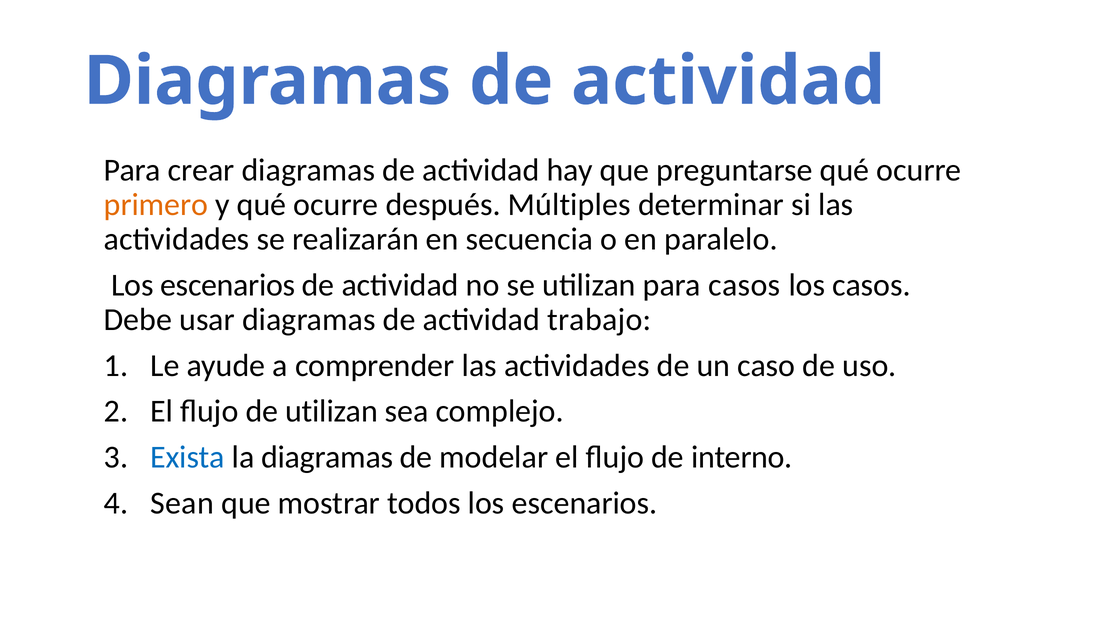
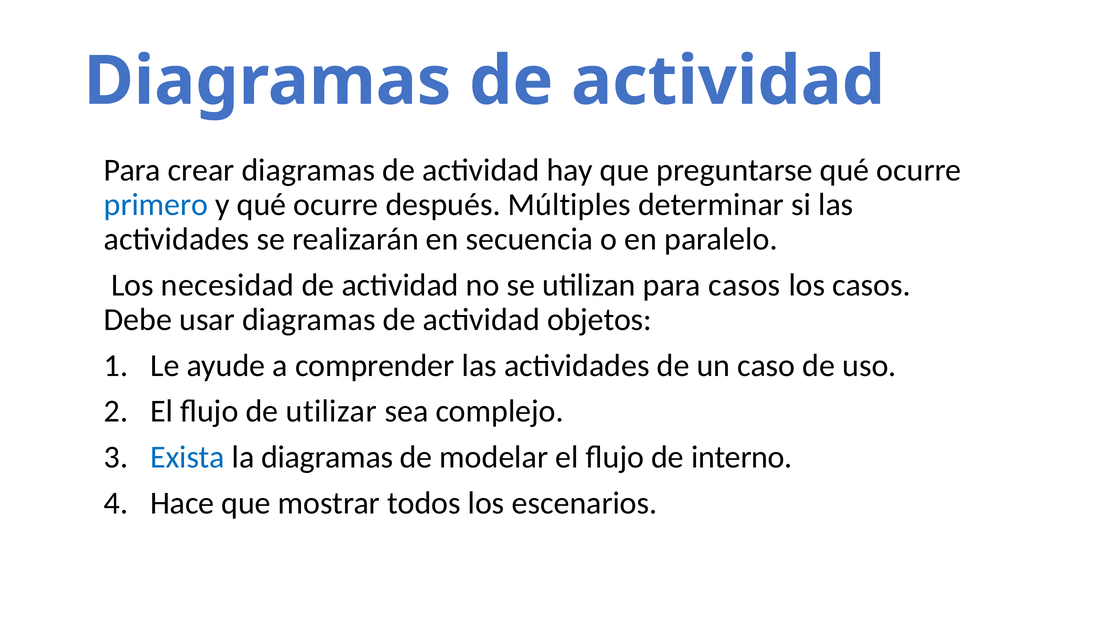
primero colour: orange -> blue
escenarios at (228, 285): escenarios -> necesidad
trabajo: trabajo -> objetos
de utilizan: utilizan -> utilizar
Sean: Sean -> Hace
